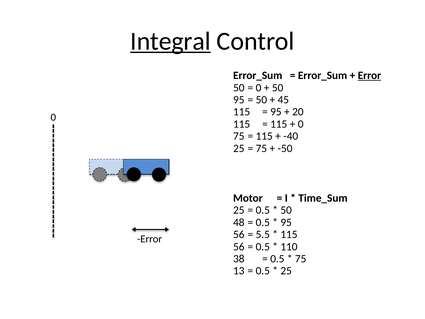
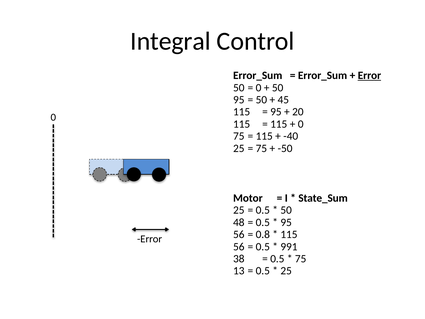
Integral underline: present -> none
Time_Sum: Time_Sum -> State_Sum
5.5: 5.5 -> 0.8
110: 110 -> 991
